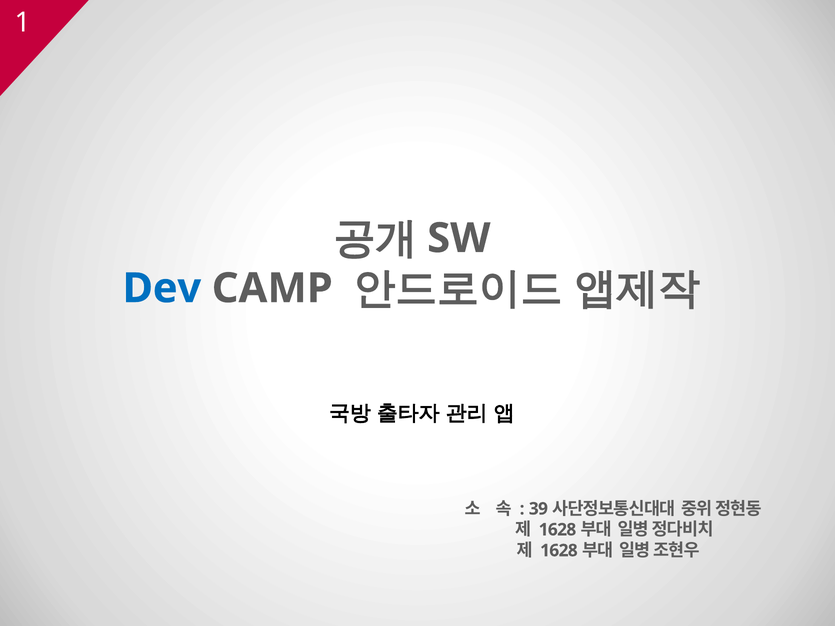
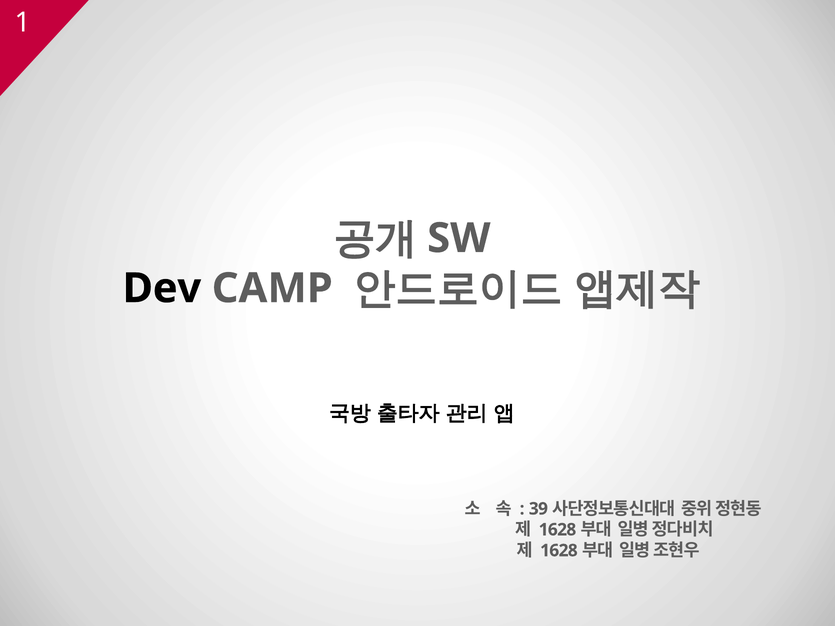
Dev colour: blue -> black
